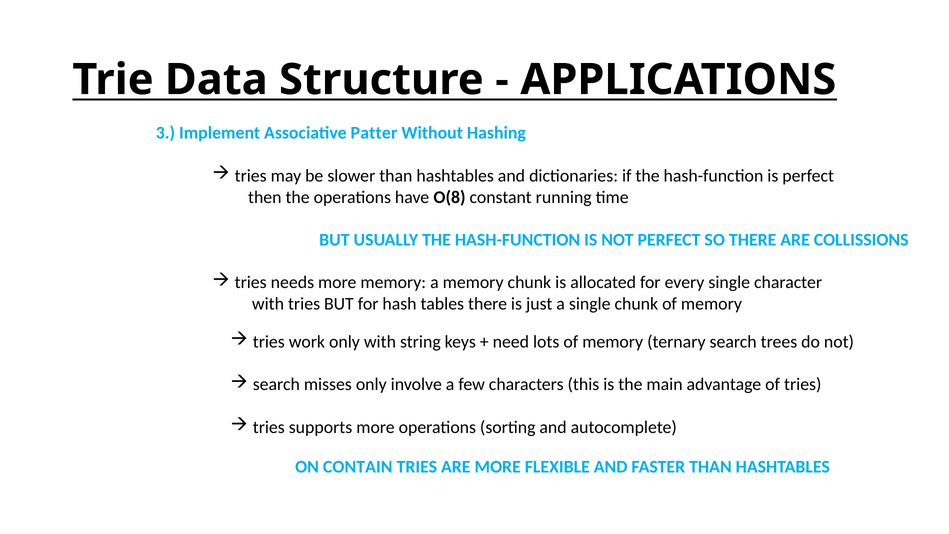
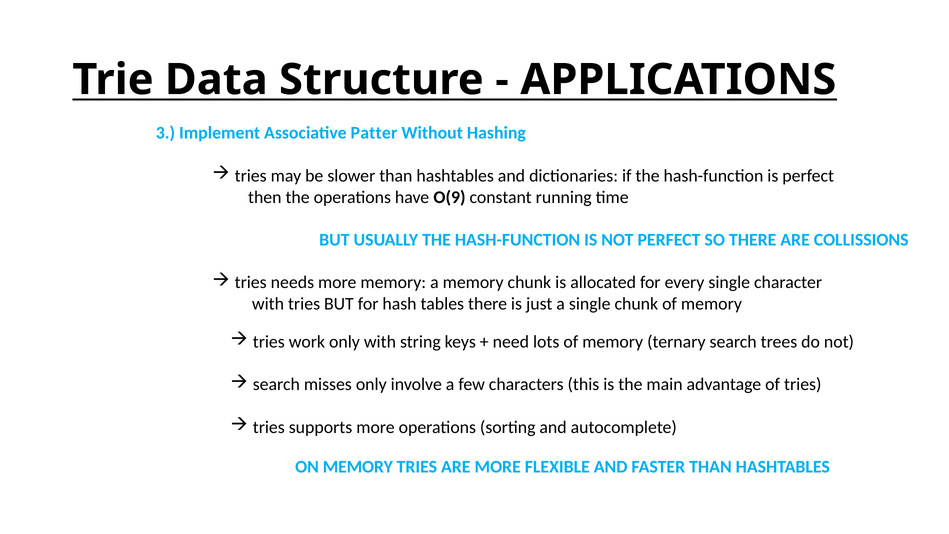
O(8: O(8 -> O(9
ON CONTAIN: CONTAIN -> MEMORY
